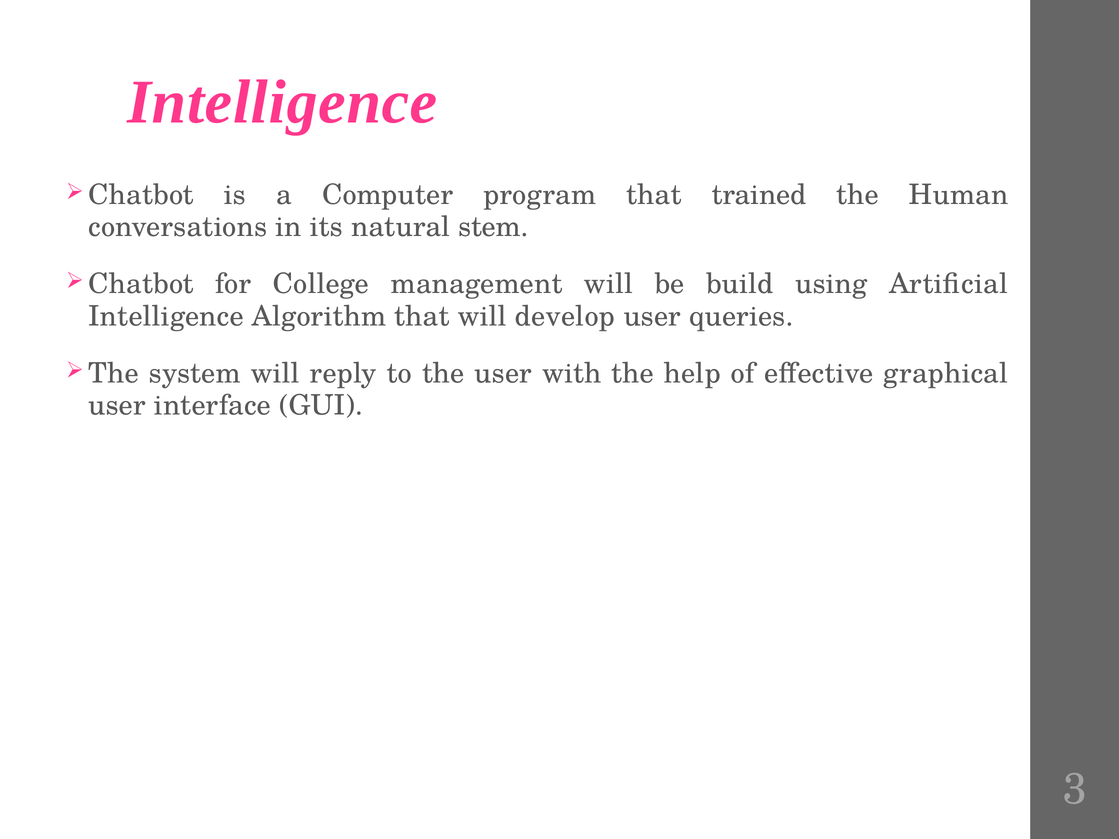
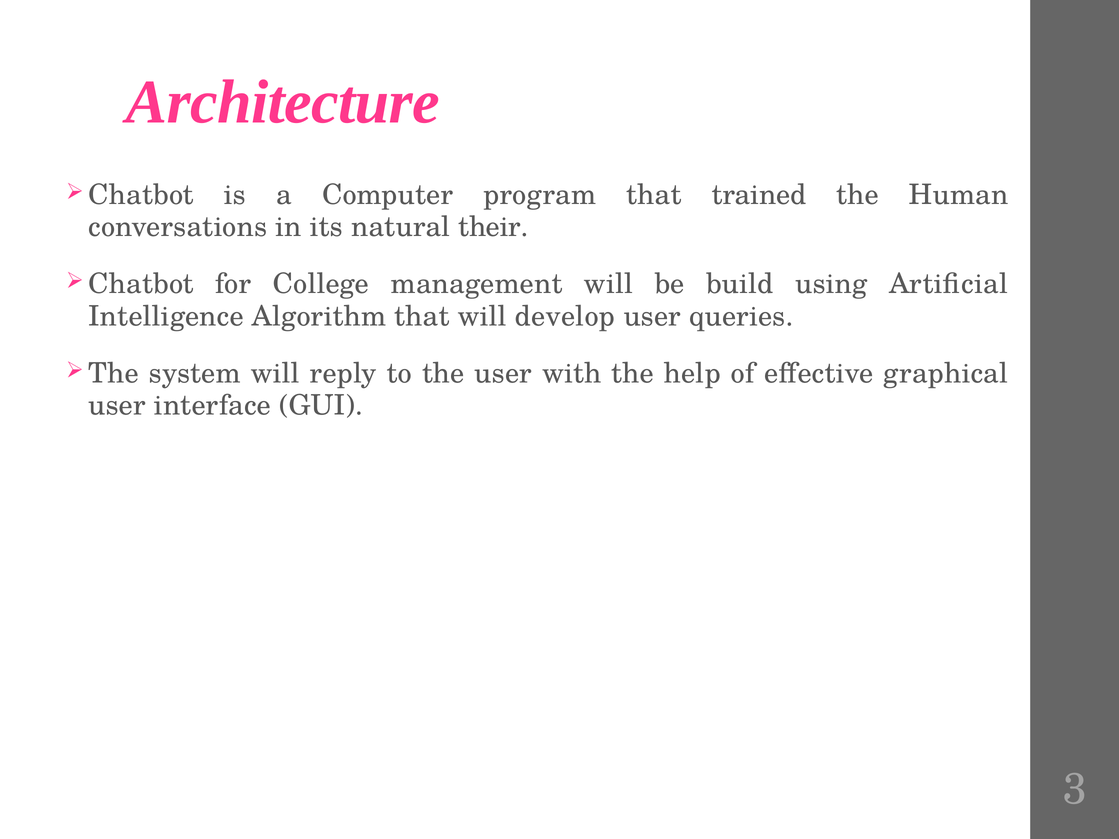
Intelligence at (282, 102): Intelligence -> Architecture
stem: stem -> their
